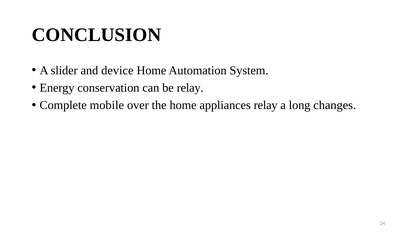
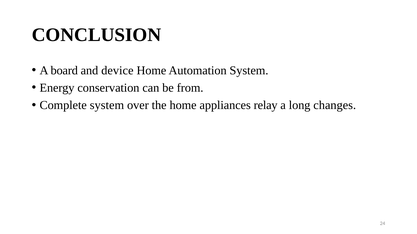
slider: slider -> board
be relay: relay -> from
Complete mobile: mobile -> system
